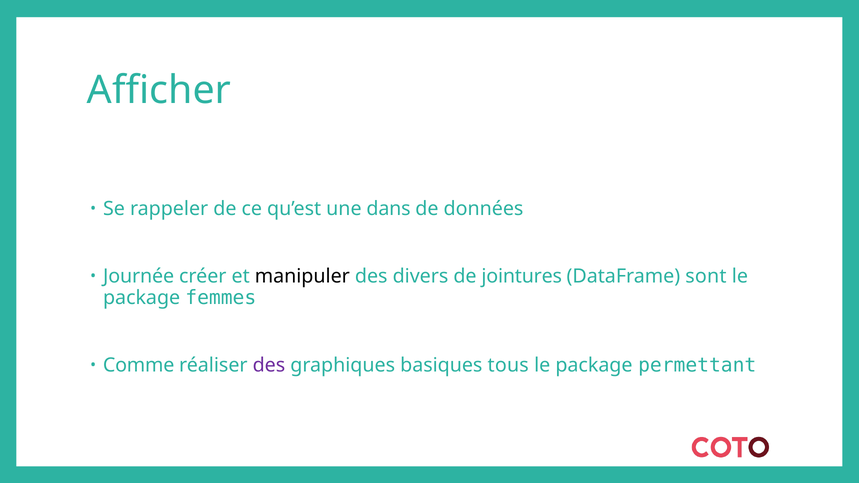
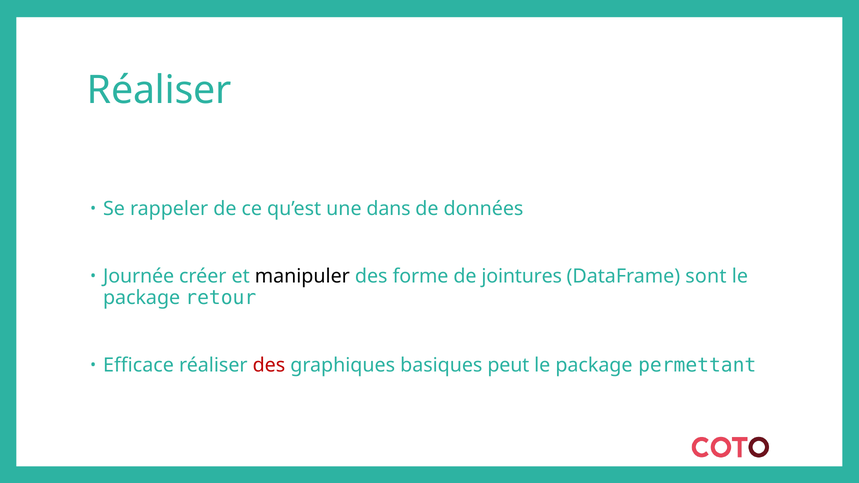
Afficher at (159, 90): Afficher -> Réaliser
divers: divers -> forme
femmes: femmes -> retour
Comme: Comme -> Efficace
des at (269, 365) colour: purple -> red
tous: tous -> peut
